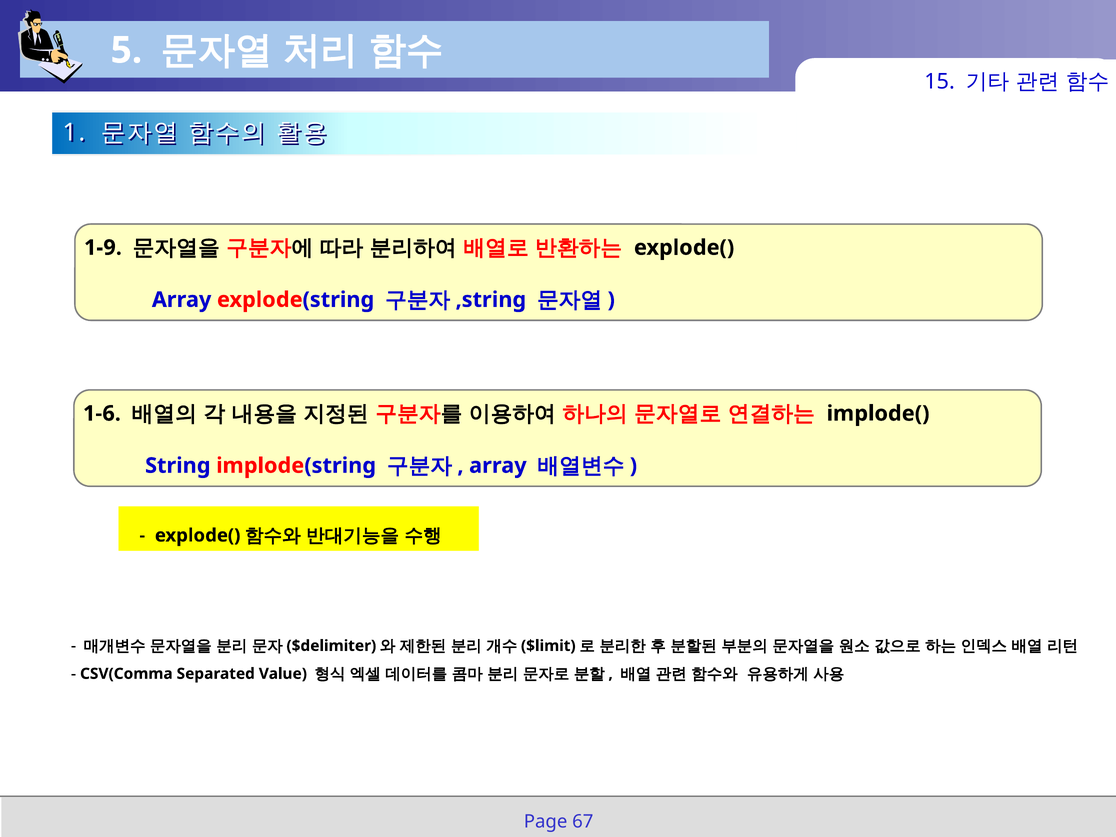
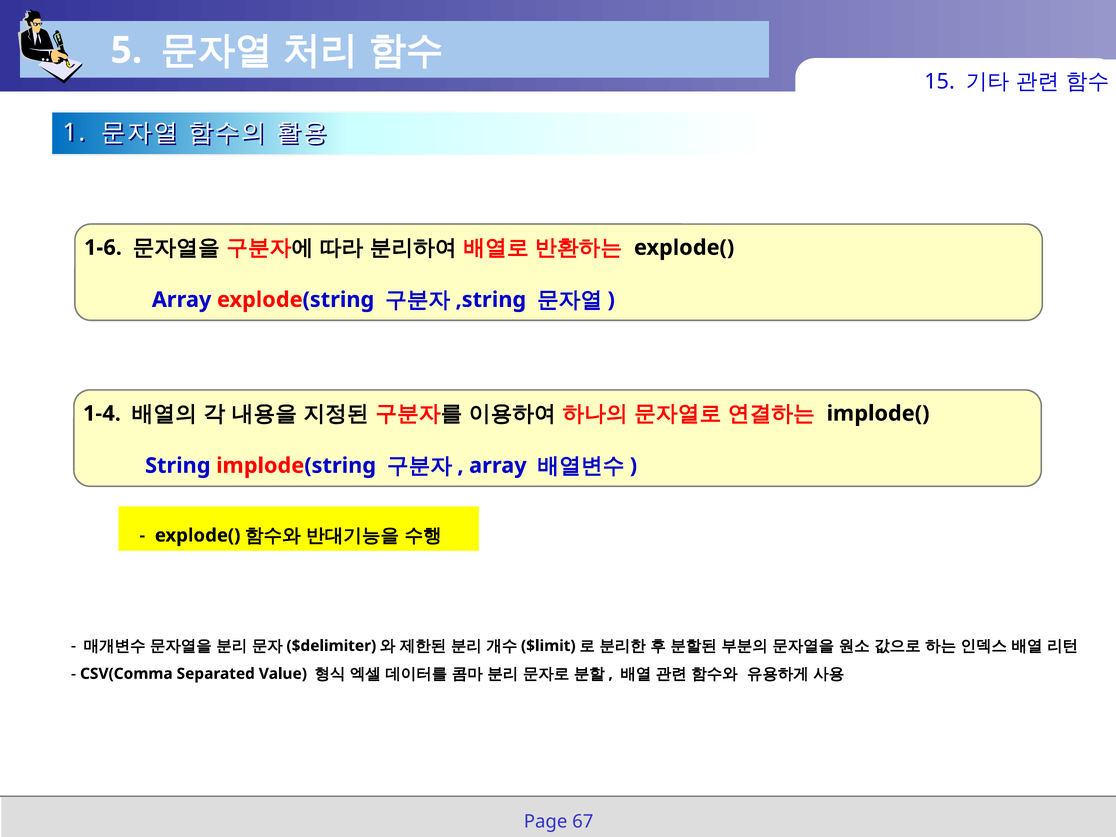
1-9: 1-9 -> 1-6
1-6: 1-6 -> 1-4
